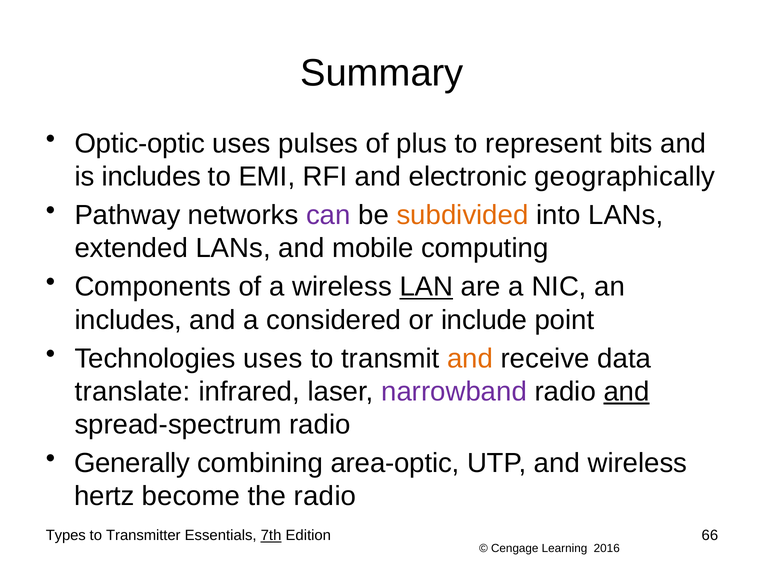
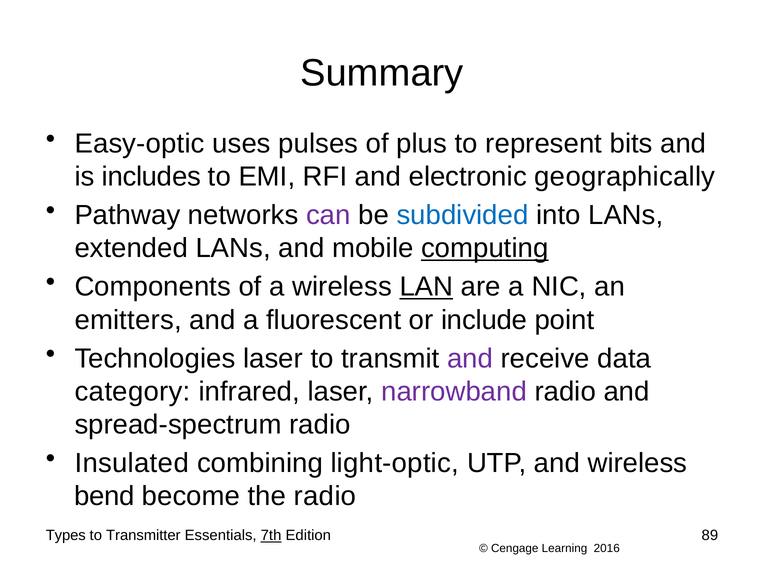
Optic-optic: Optic-optic -> Easy-optic
subdivided colour: orange -> blue
computing underline: none -> present
includes at (128, 320): includes -> emitters
considered: considered -> fluorescent
Technologies uses: uses -> laser
and at (470, 359) colour: orange -> purple
translate: translate -> category
and at (627, 392) underline: present -> none
Generally: Generally -> Insulated
area-optic: area-optic -> light-optic
hertz: hertz -> bend
66: 66 -> 89
